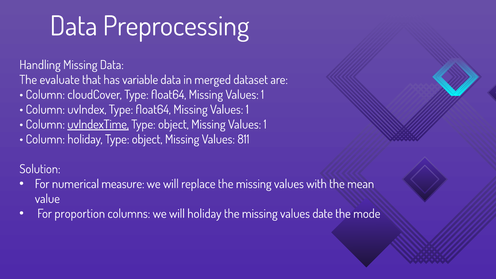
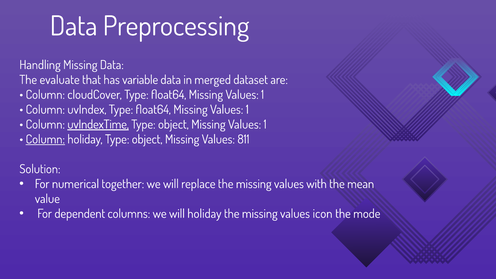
Column at (45, 139) underline: none -> present
measure: measure -> together
proportion: proportion -> dependent
date: date -> icon
